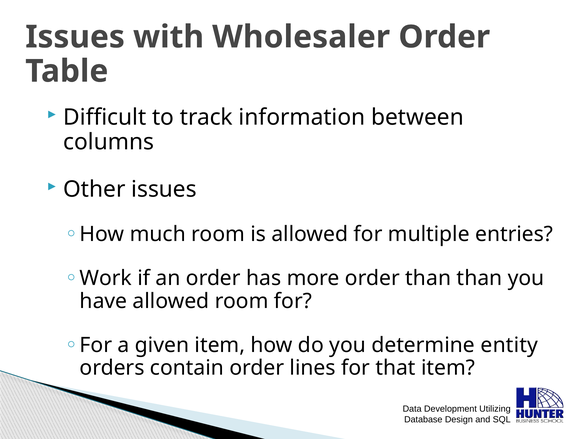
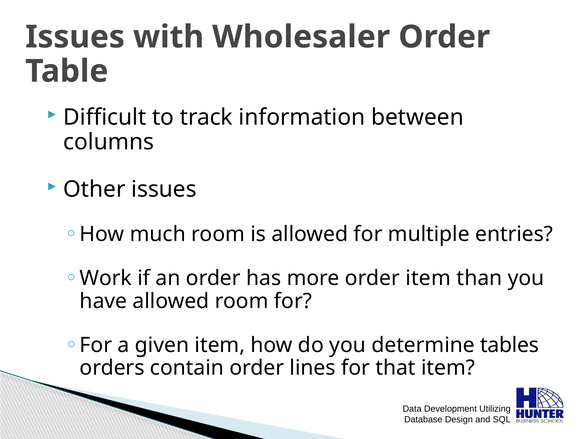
order than: than -> item
entity: entity -> tables
